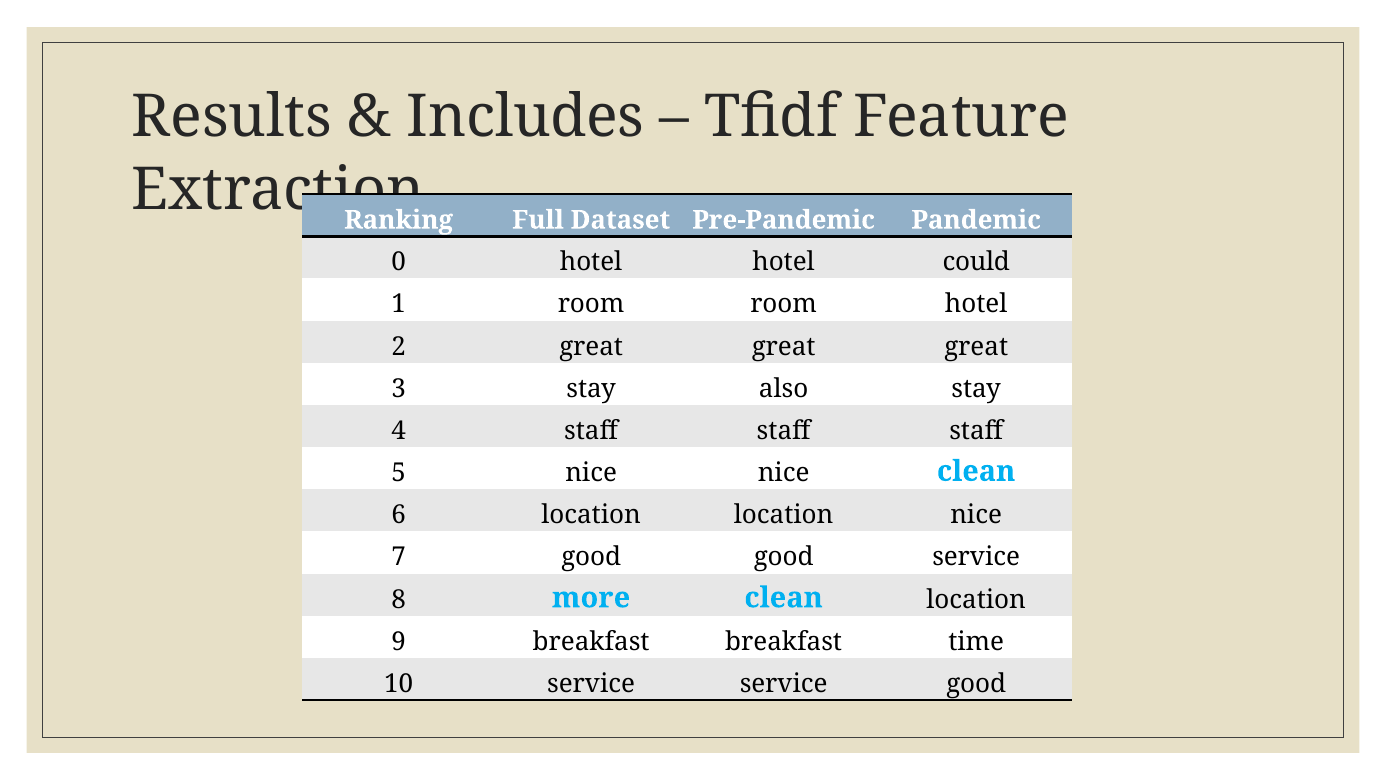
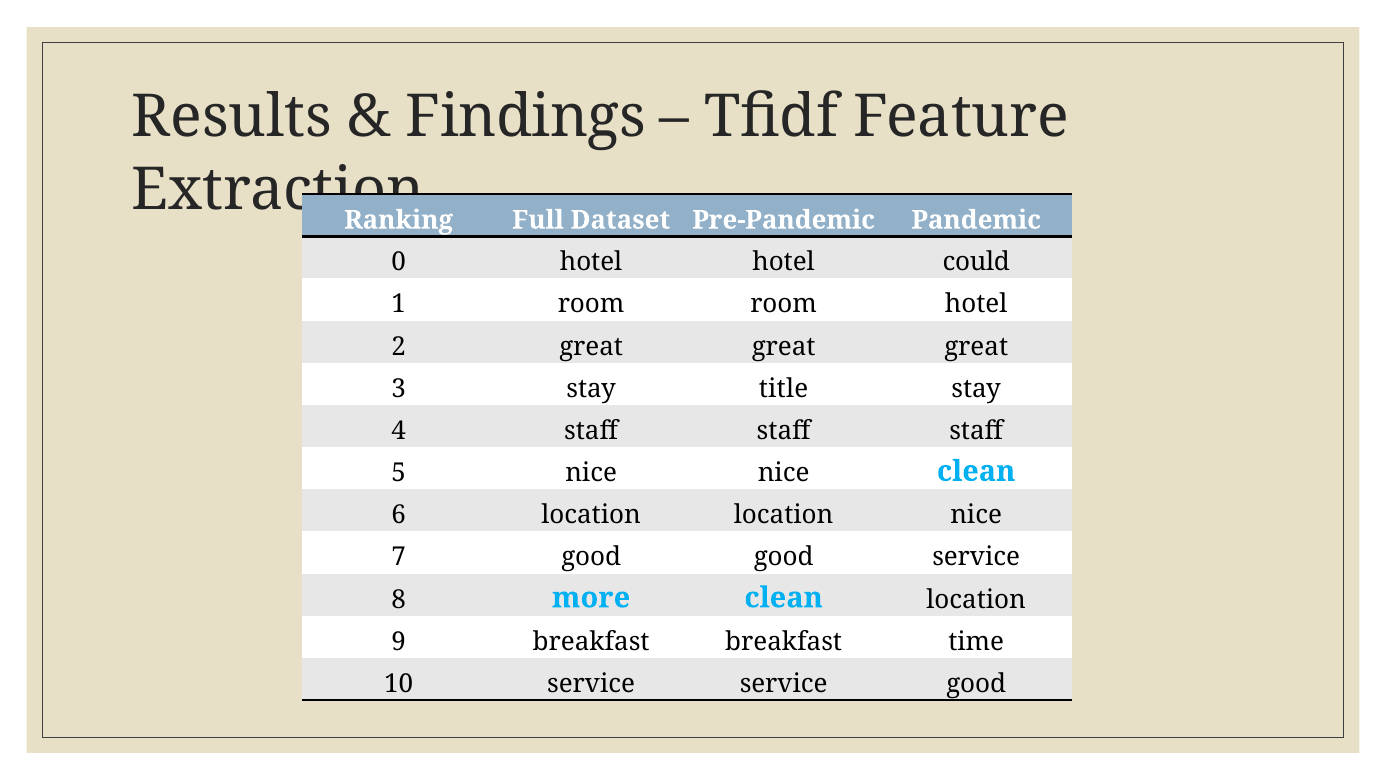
Includes: Includes -> Findings
also: also -> title
